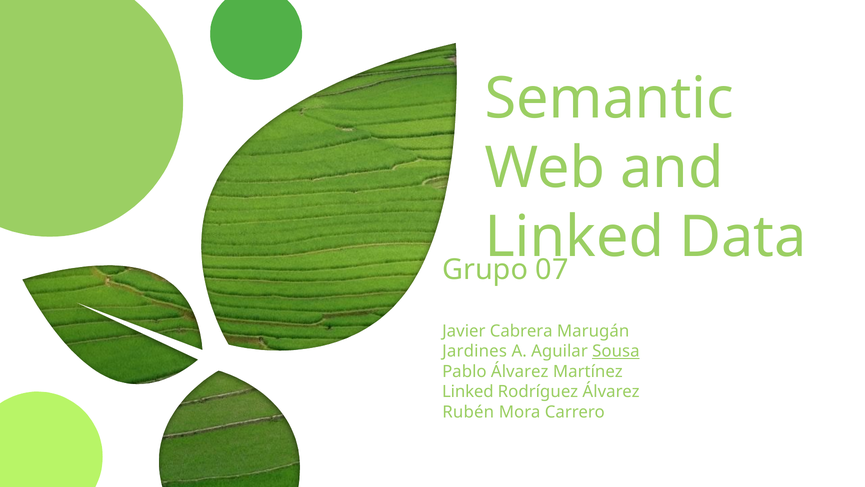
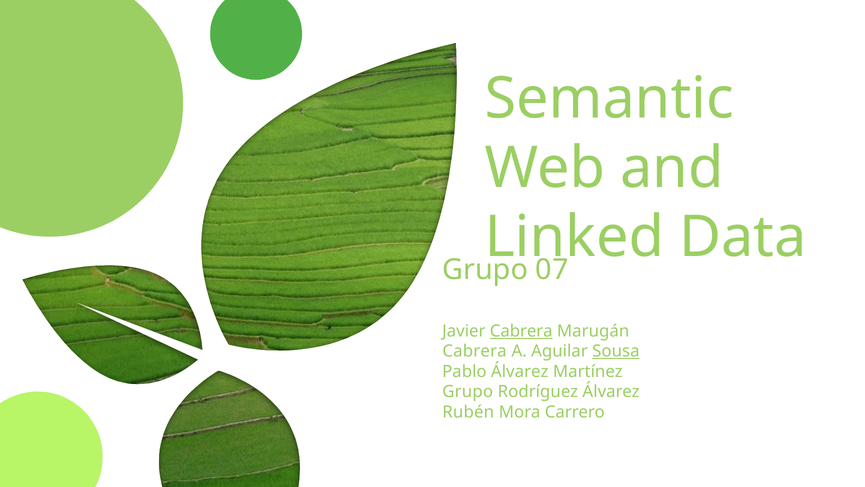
Cabrera at (521, 331) underline: none -> present
Jardines at (475, 351): Jardines -> Cabrera
Linked at (468, 391): Linked -> Grupo
